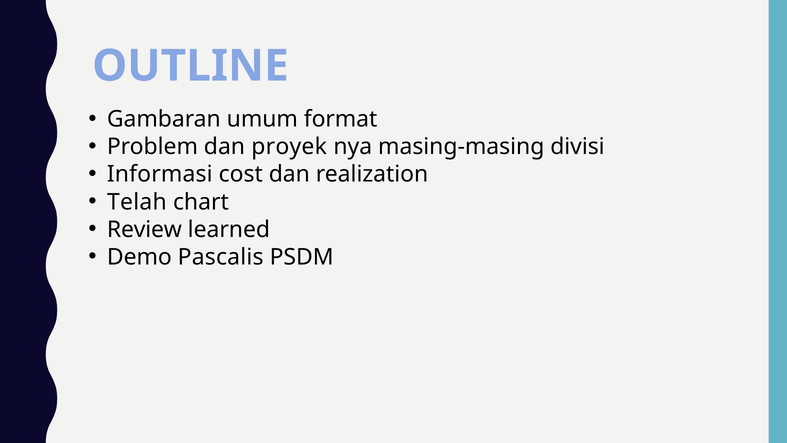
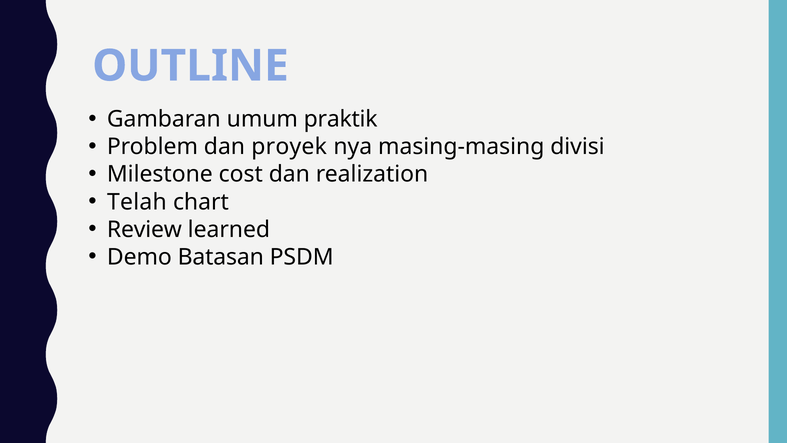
format: format -> praktik
Informasi: Informasi -> Milestone
Pascalis: Pascalis -> Batasan
